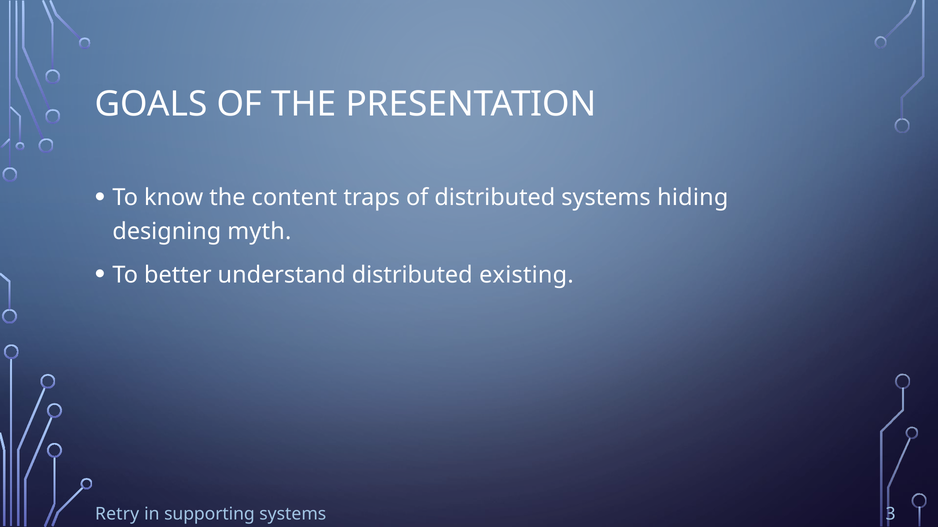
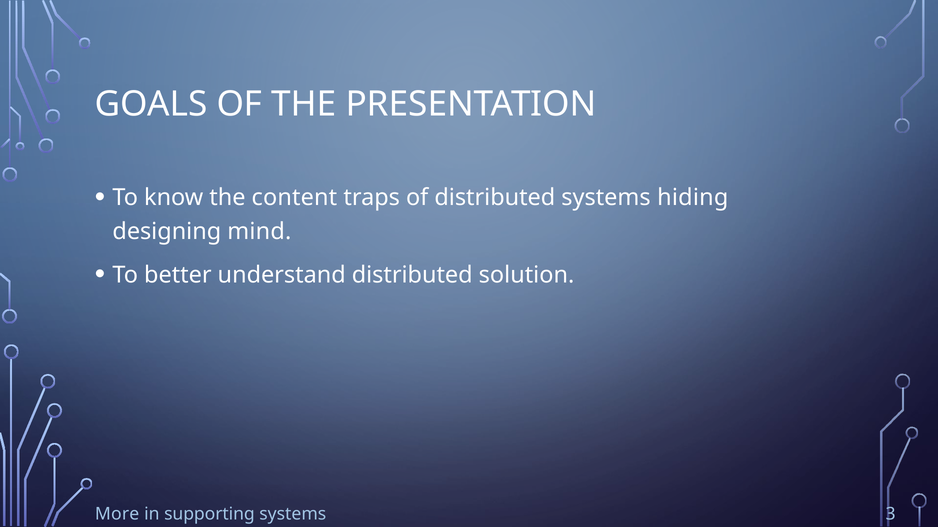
myth: myth -> mind
existing: existing -> solution
Retry: Retry -> More
